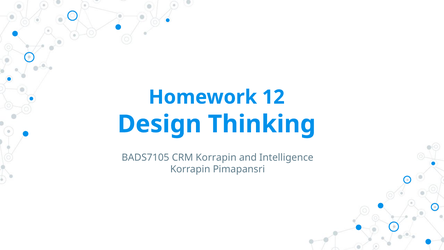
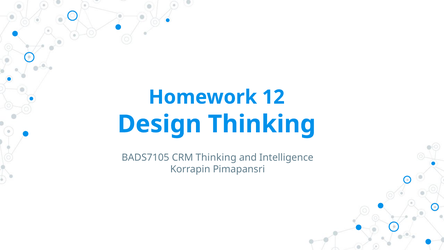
CRM Korrapin: Korrapin -> Thinking
